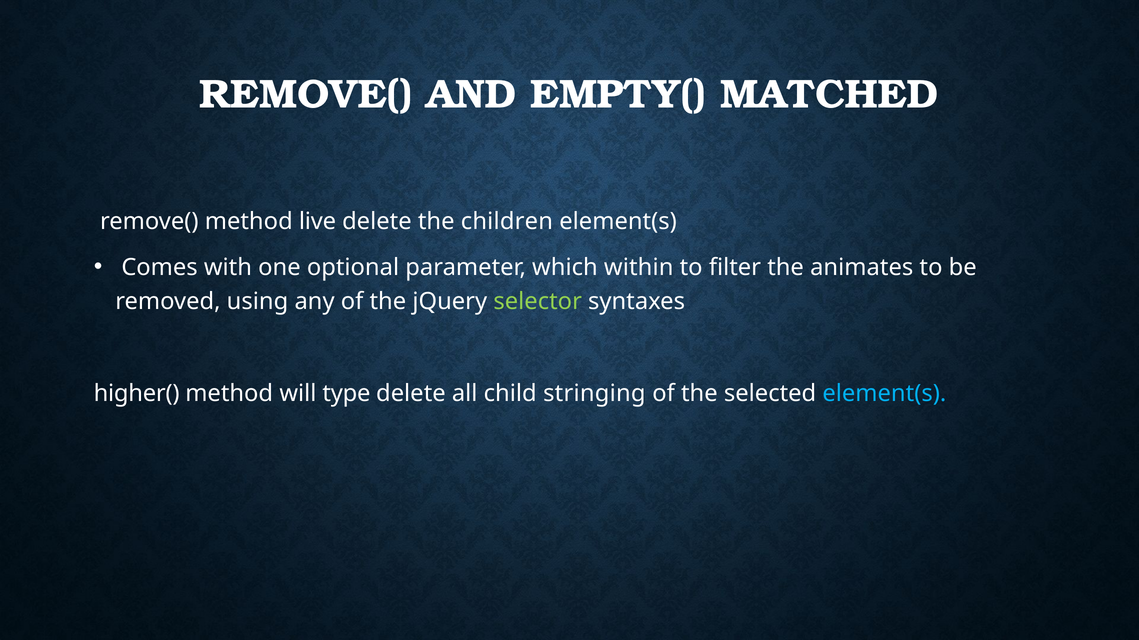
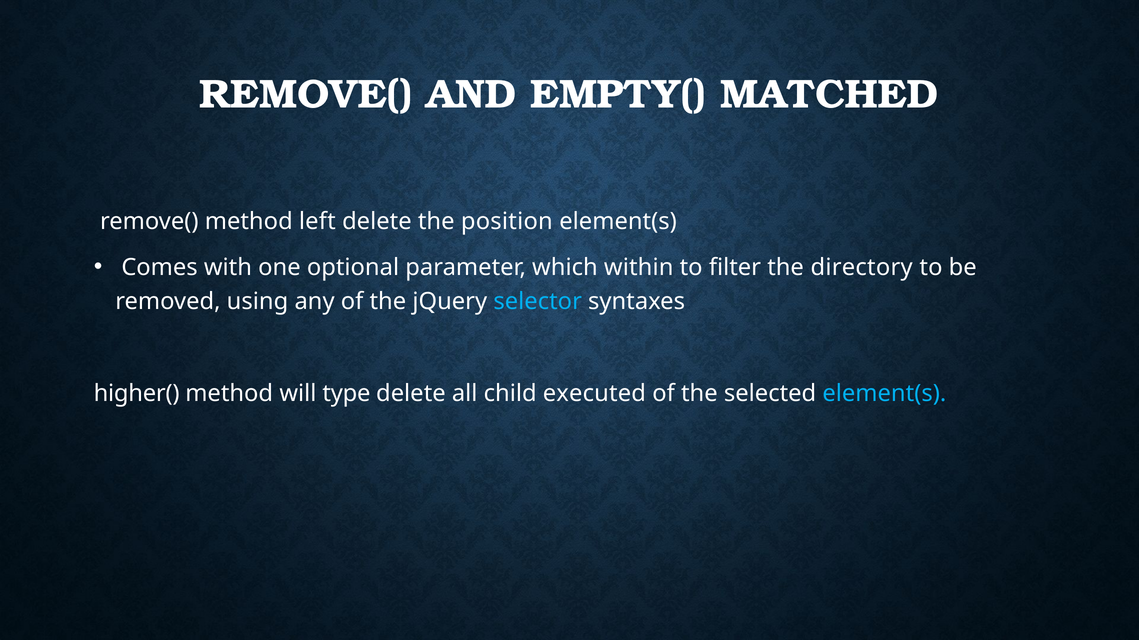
live: live -> left
children: children -> position
animates: animates -> directory
selector colour: light green -> light blue
stringing: stringing -> executed
